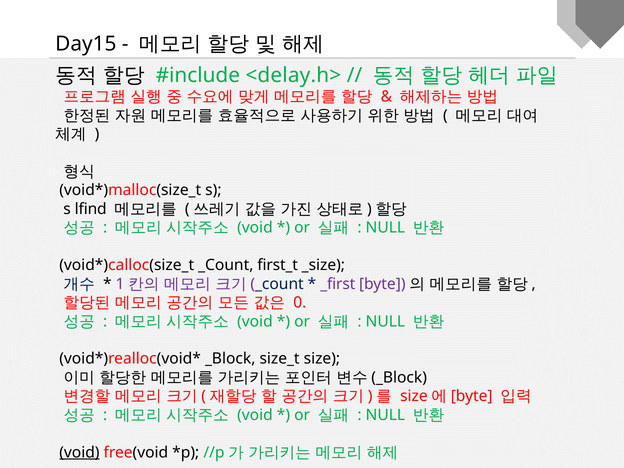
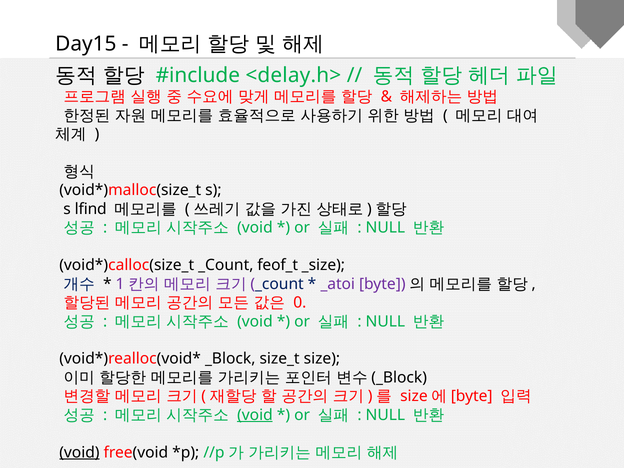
first_t: first_t -> feof_t
_first: _first -> _atoi
void at (255, 415) underline: none -> present
